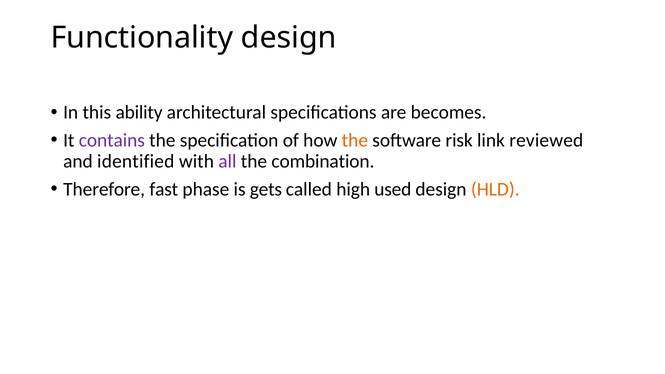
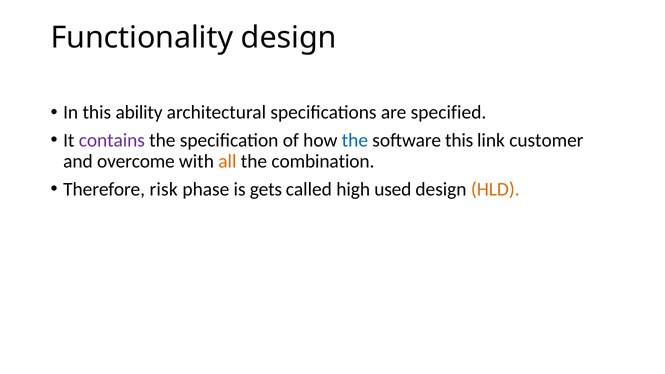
becomes: becomes -> specified
the at (355, 140) colour: orange -> blue
software risk: risk -> this
reviewed: reviewed -> customer
identified: identified -> overcome
all colour: purple -> orange
fast: fast -> risk
